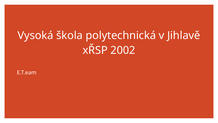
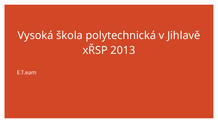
2002: 2002 -> 2013
